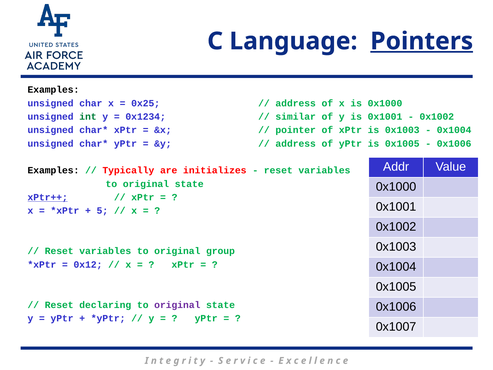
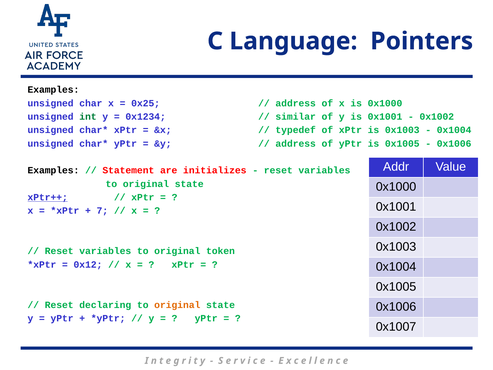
Pointers underline: present -> none
pointer: pointer -> typedef
Typically: Typically -> Statement
5: 5 -> 7
group: group -> token
original at (177, 305) colour: purple -> orange
